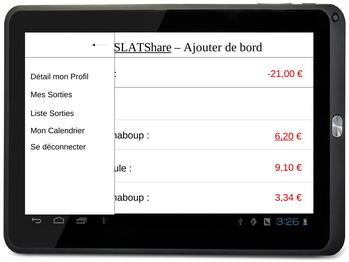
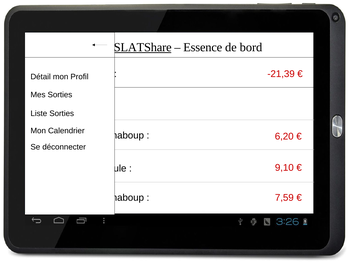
Ajouter: Ajouter -> Essence
-21,00: -21,00 -> -21,39
6,20 underline: present -> none
3,34: 3,34 -> 7,59
